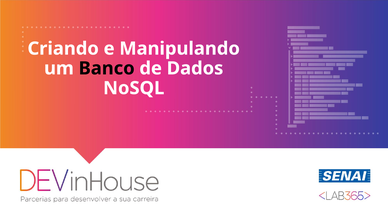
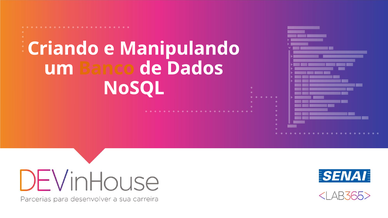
Banco colour: black -> orange
